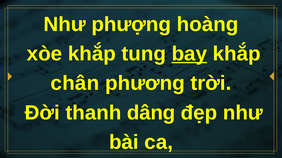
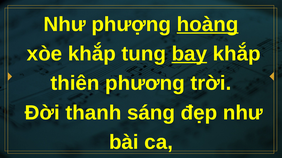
hoàng underline: none -> present
chân: chân -> thiên
dâng: dâng -> sáng
